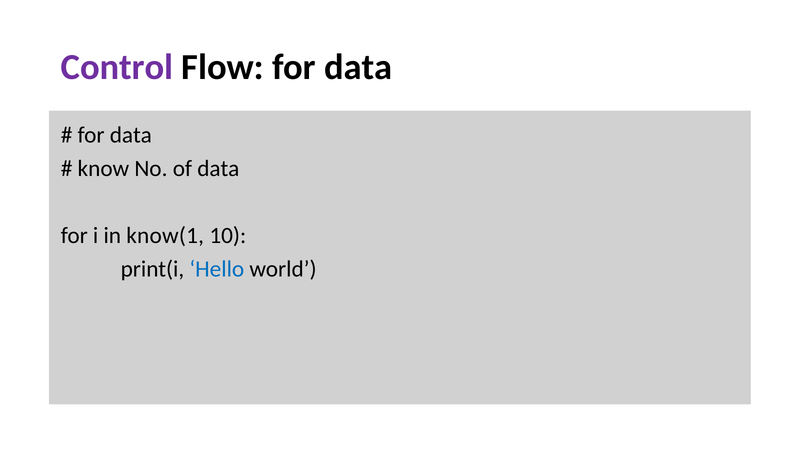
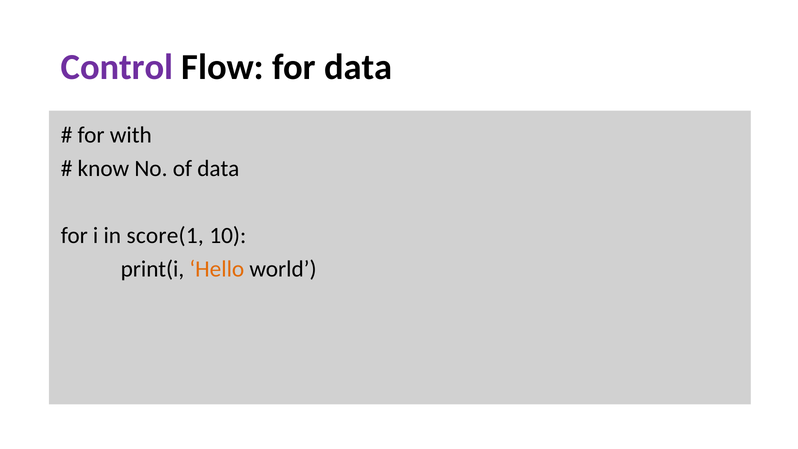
data at (131, 135): data -> with
know(1: know(1 -> score(1
Hello colour: blue -> orange
